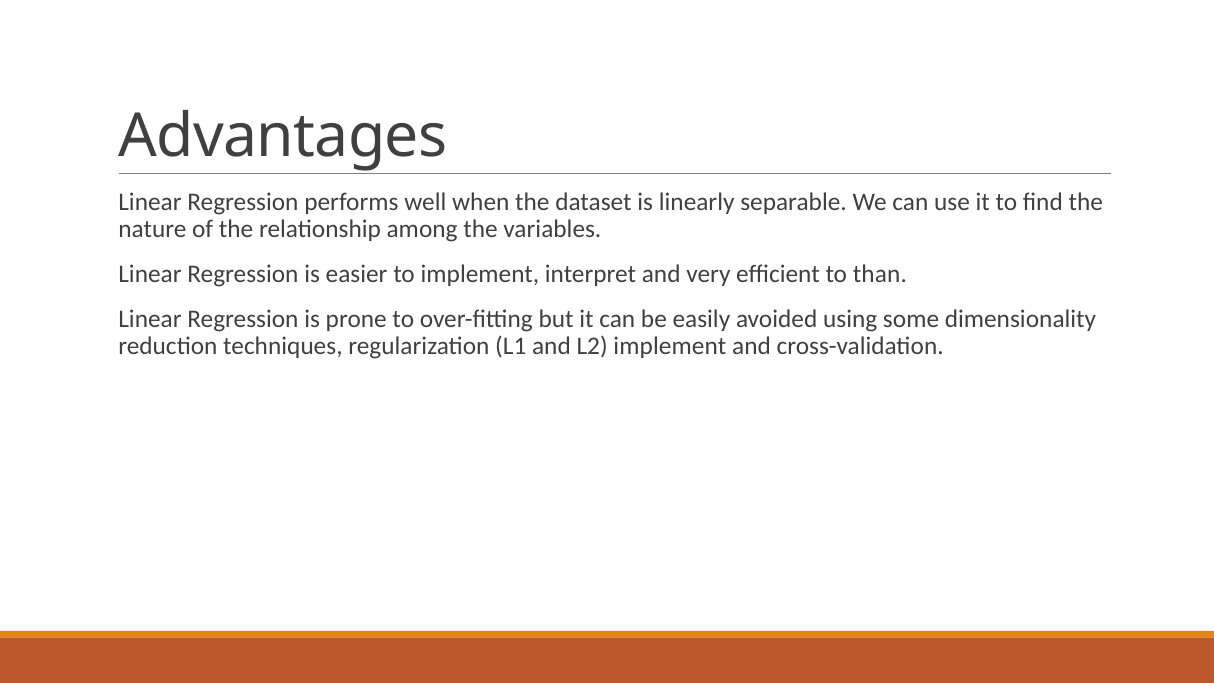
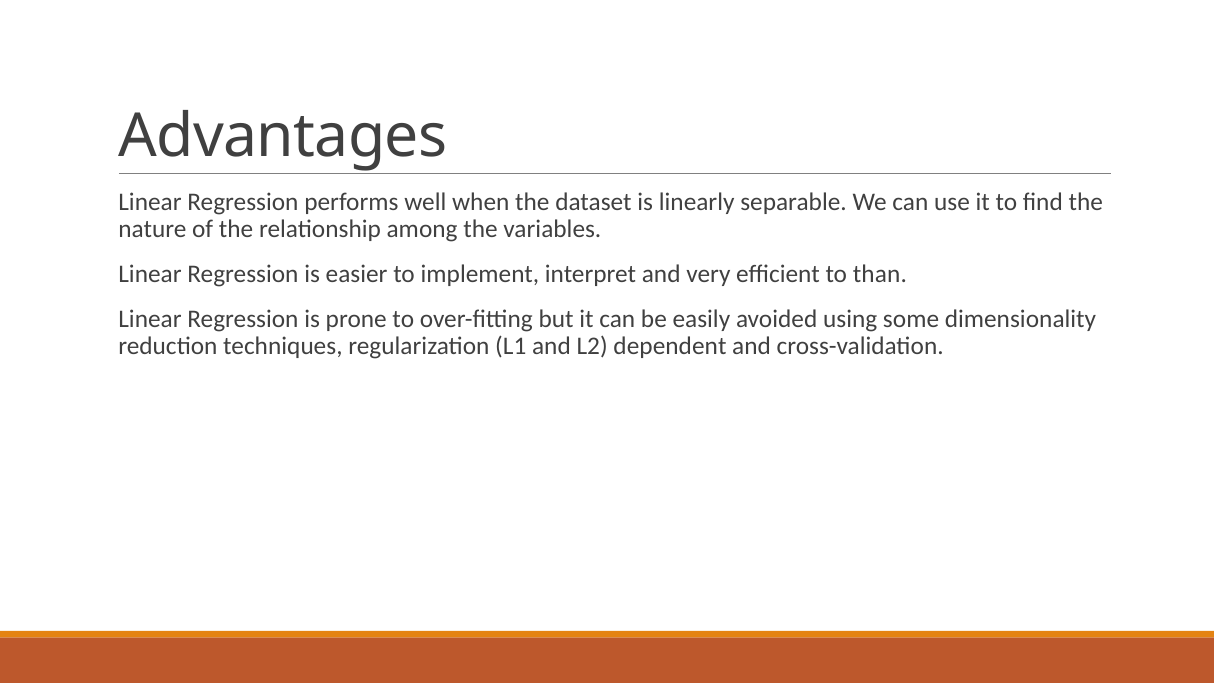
L2 implement: implement -> dependent
